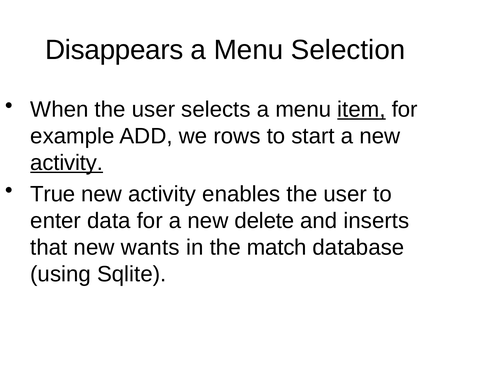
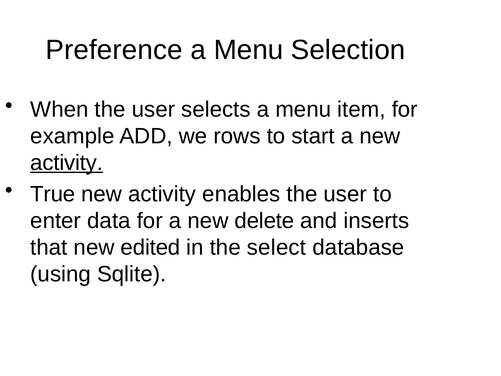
Disappears: Disappears -> Preference
item underline: present -> none
wants: wants -> edited
match: match -> select
